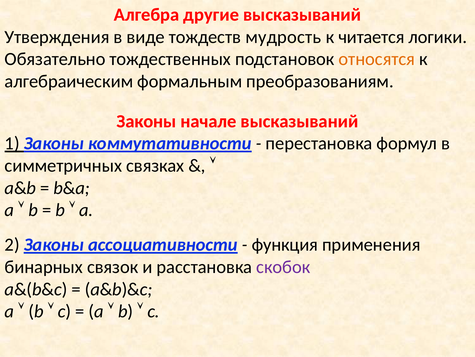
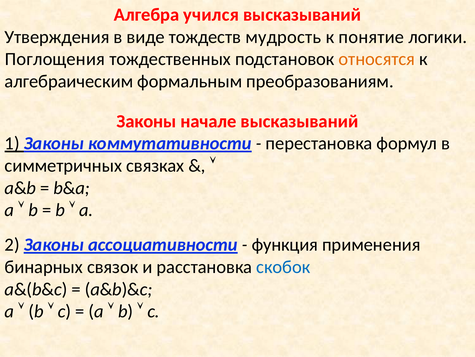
другие: другие -> учился
читается: читается -> понятие
Обязательно: Обязательно -> Поглощения
скобок colour: purple -> blue
